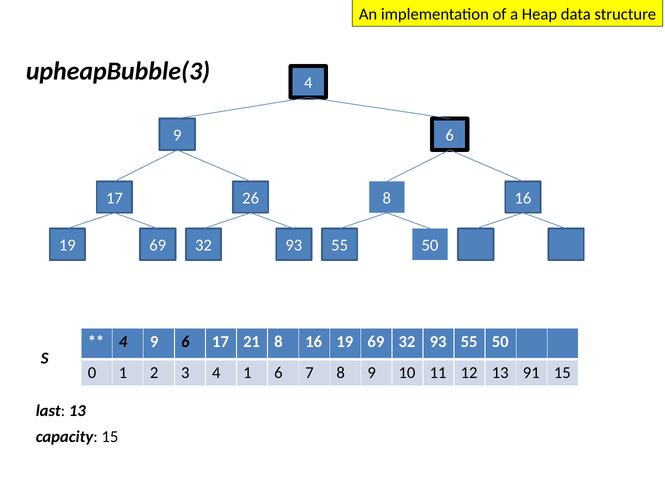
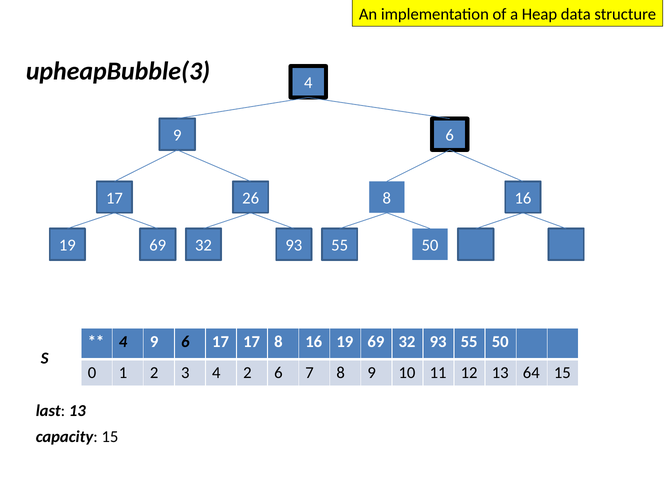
17 21: 21 -> 17
4 1: 1 -> 2
91: 91 -> 64
